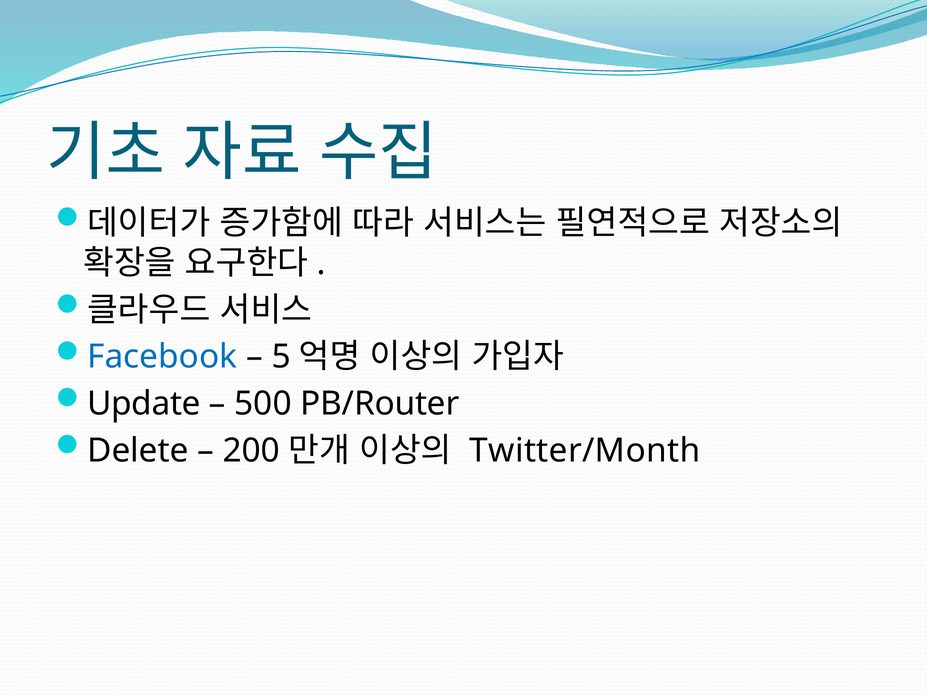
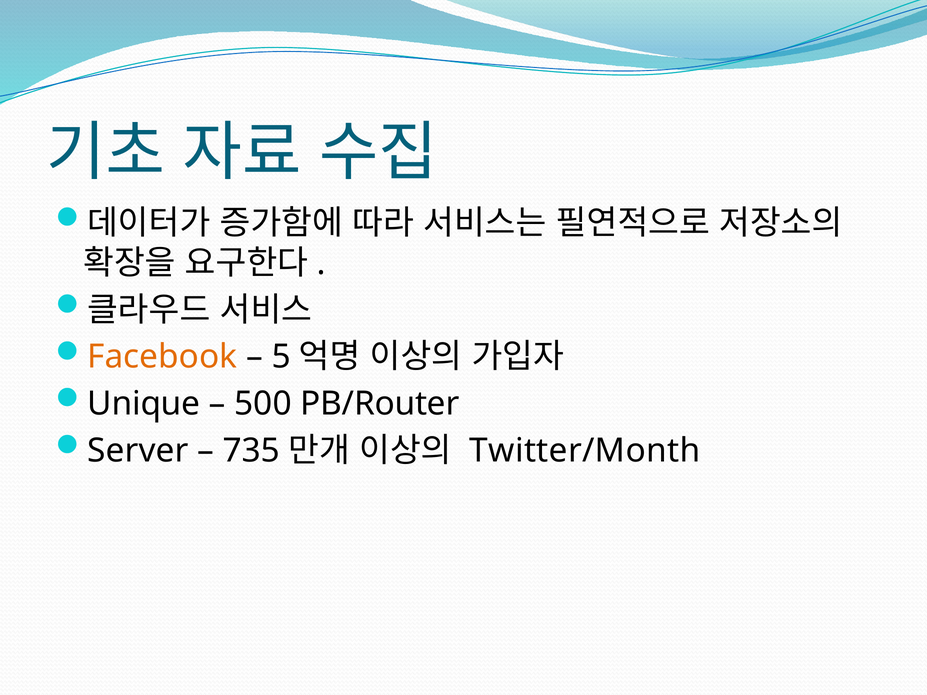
Facebook colour: blue -> orange
Update: Update -> Unique
Delete: Delete -> Server
200: 200 -> 735
